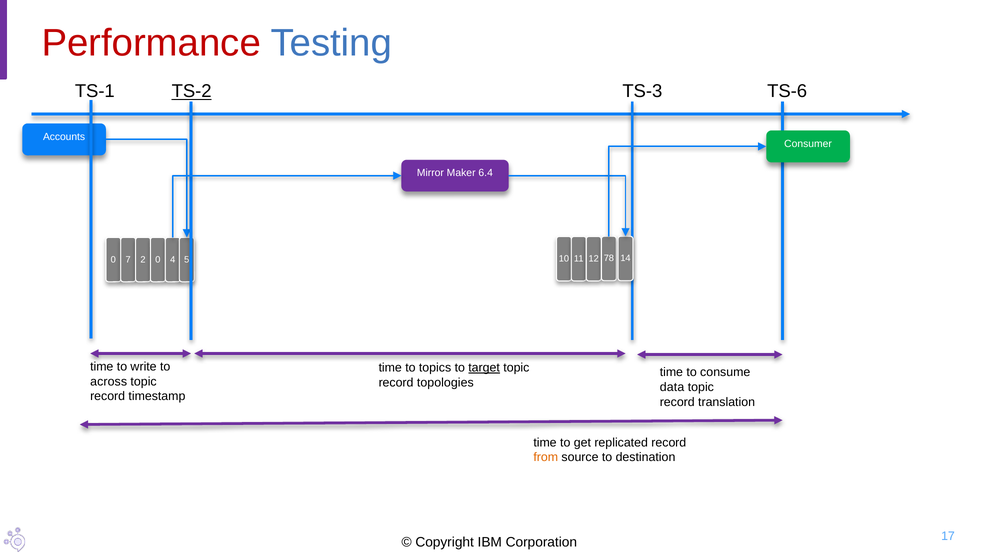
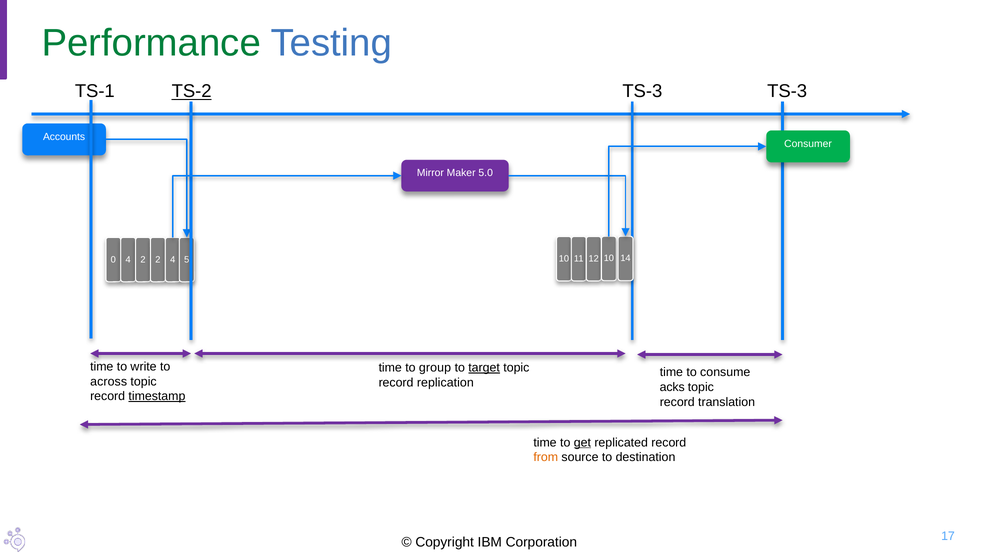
Performance colour: red -> green
TS-3 TS-6: TS-6 -> TS-3
6.4: 6.4 -> 5.0
78 at (609, 259): 78 -> 10
0 7: 7 -> 4
2 0: 0 -> 2
topics: topics -> group
topologies: topologies -> replication
data: data -> acks
timestamp underline: none -> present
get underline: none -> present
